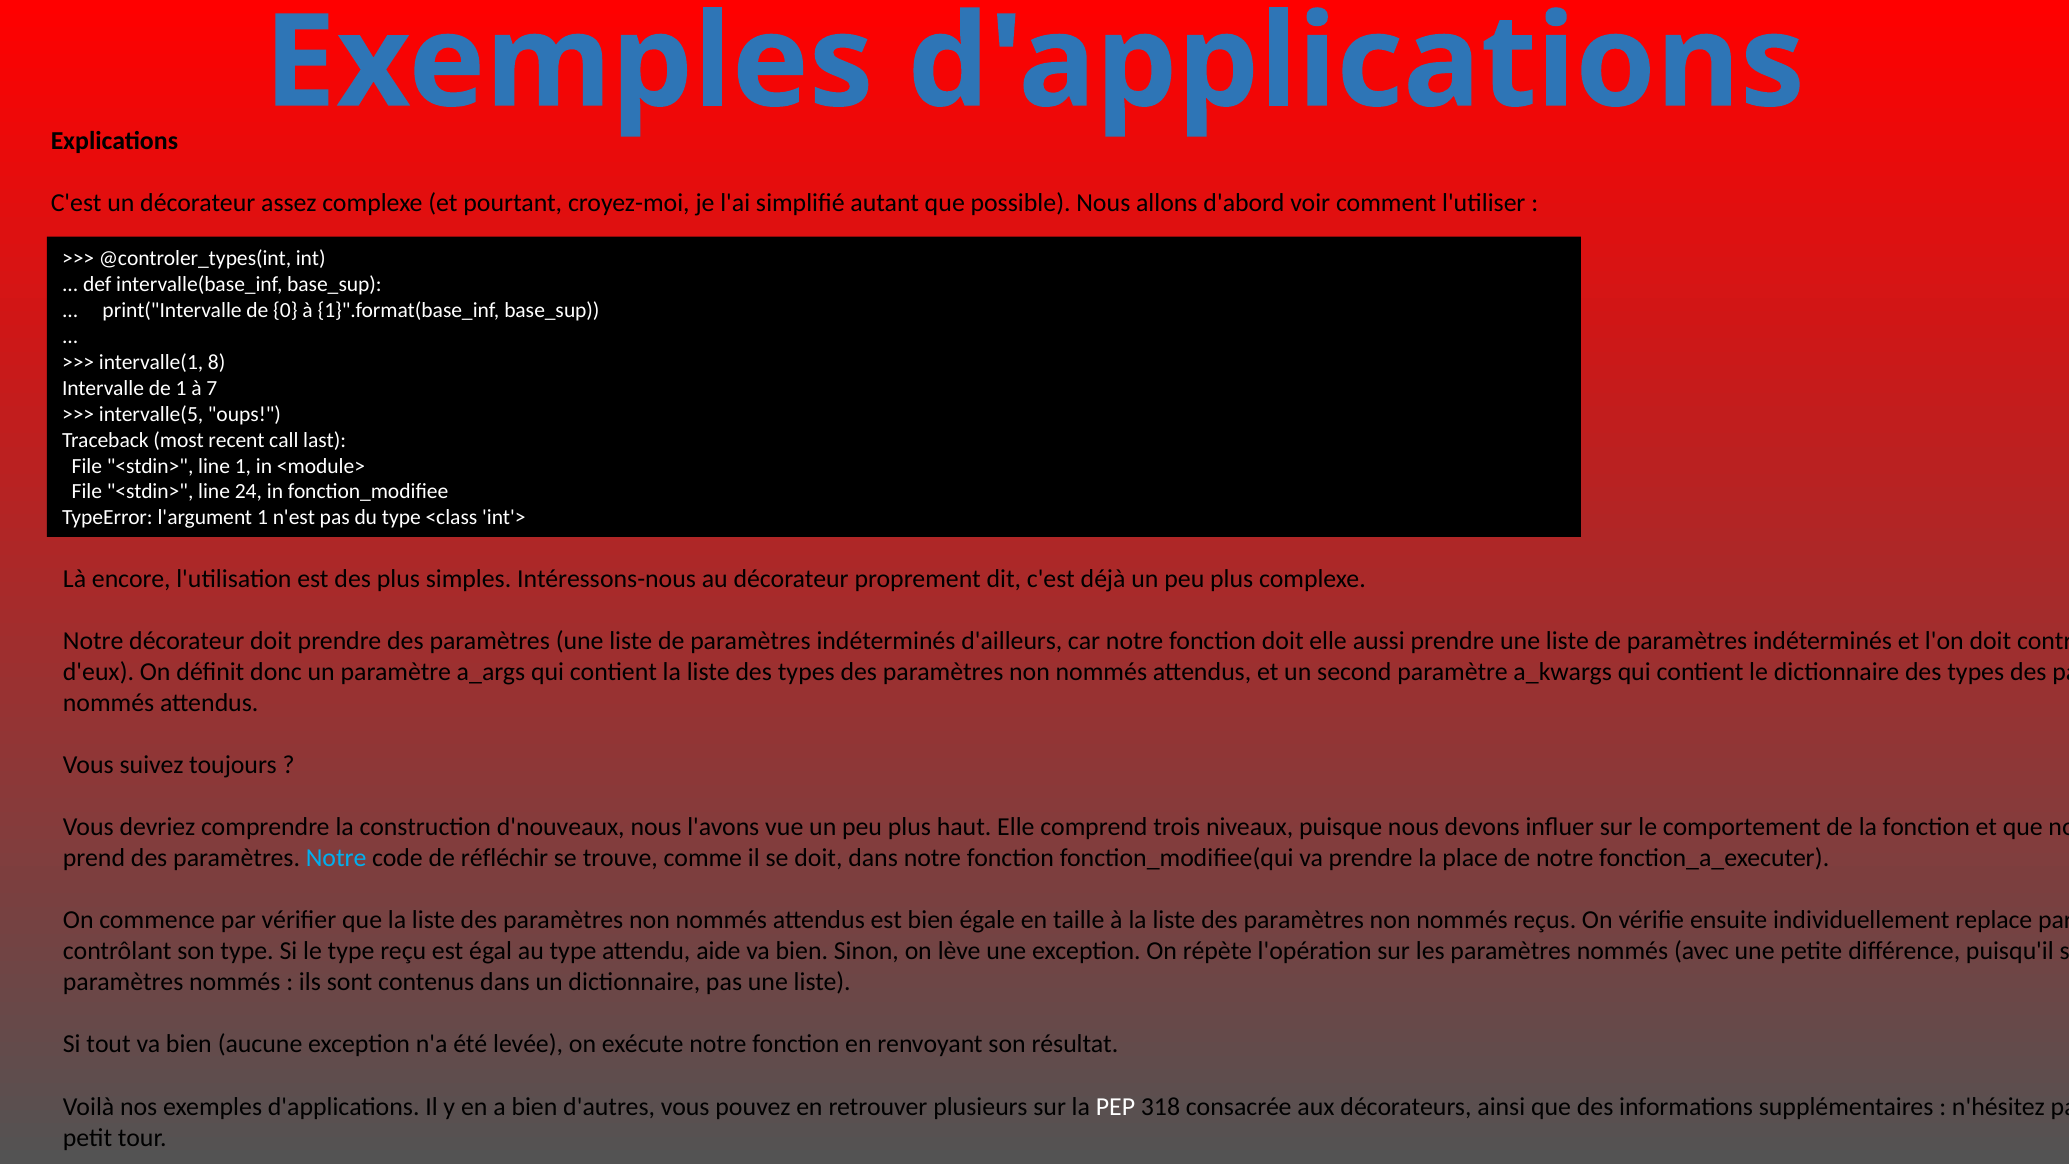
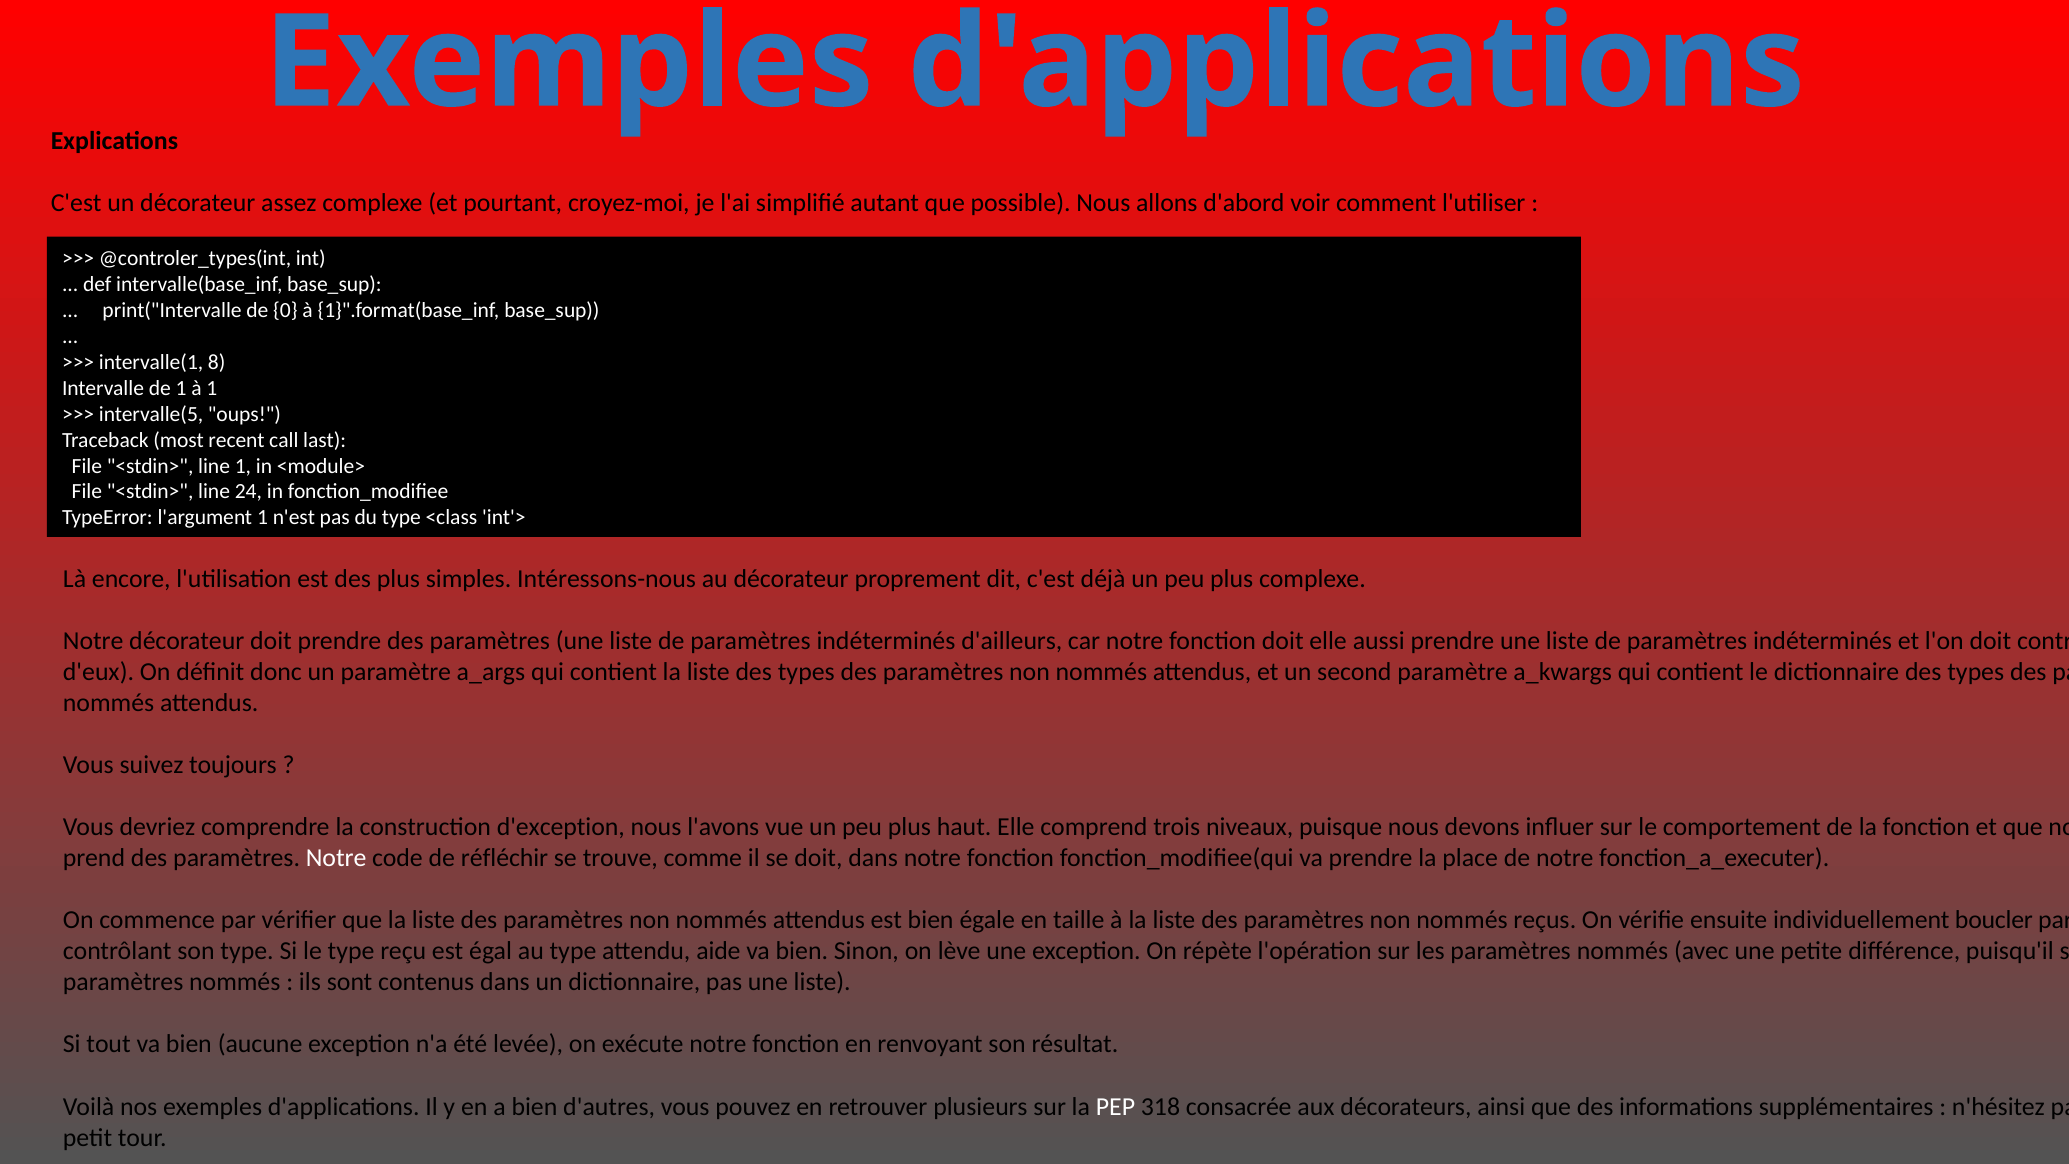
à 7: 7 -> 1
d'nouveaux: d'nouveaux -> d'exception
Notre at (336, 858) colour: light blue -> white
replace: replace -> boucler
